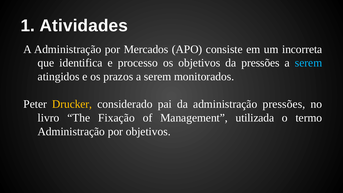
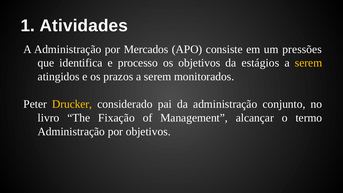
incorreta: incorreta -> pressões
da pressões: pressões -> estágios
serem at (309, 63) colour: light blue -> yellow
administração pressões: pressões -> conjunto
utilizada: utilizada -> alcançar
